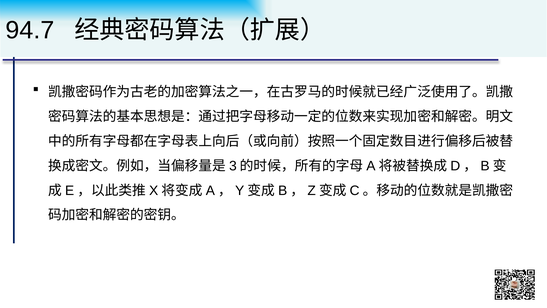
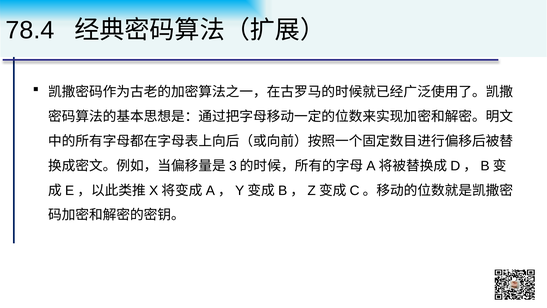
94.7: 94.7 -> 78.4
